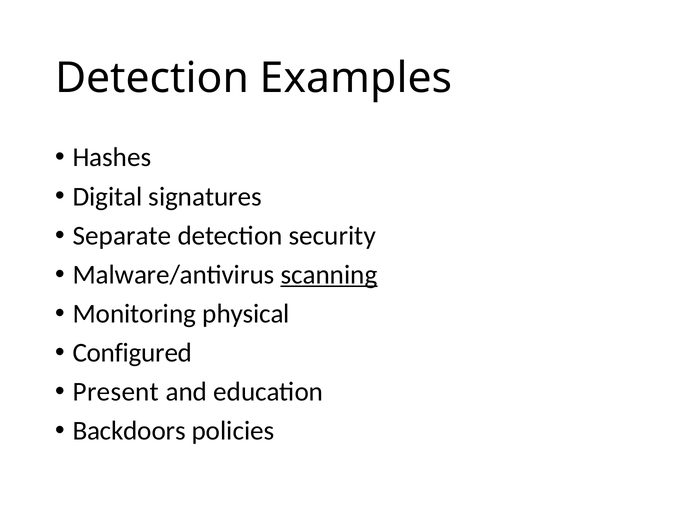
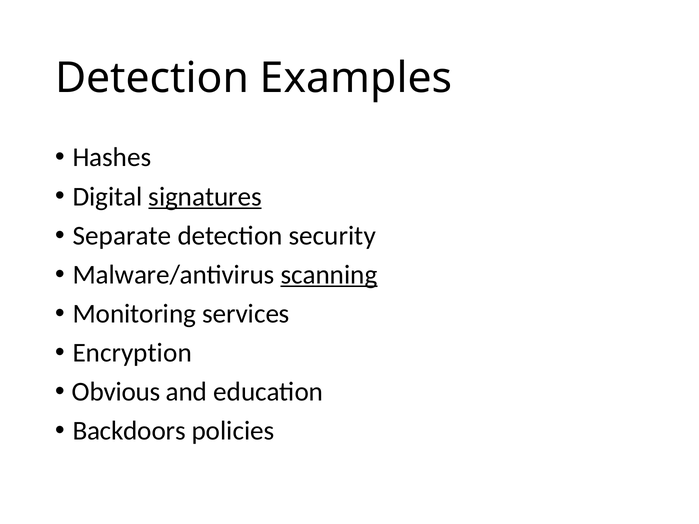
signatures underline: none -> present
physical: physical -> services
Configured: Configured -> Encryption
Present: Present -> Obvious
